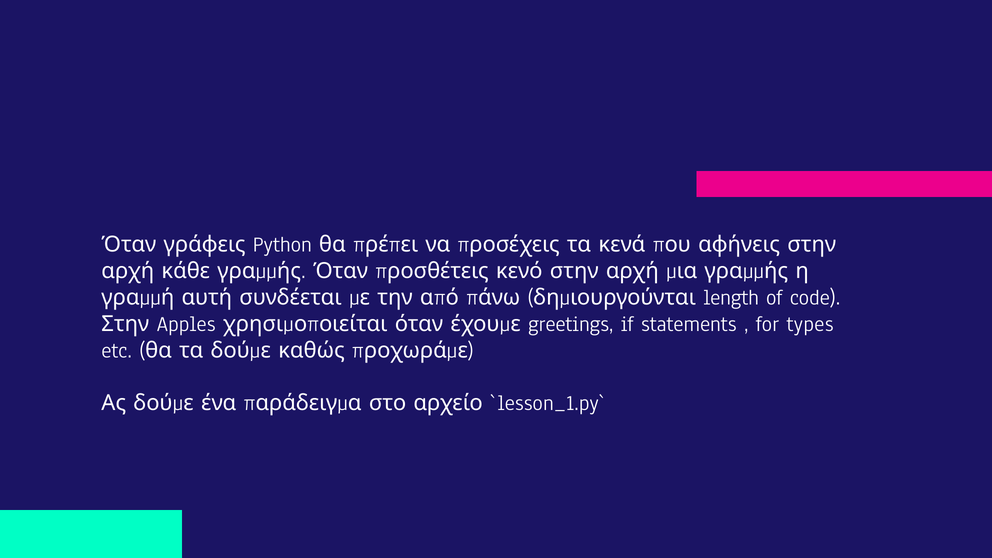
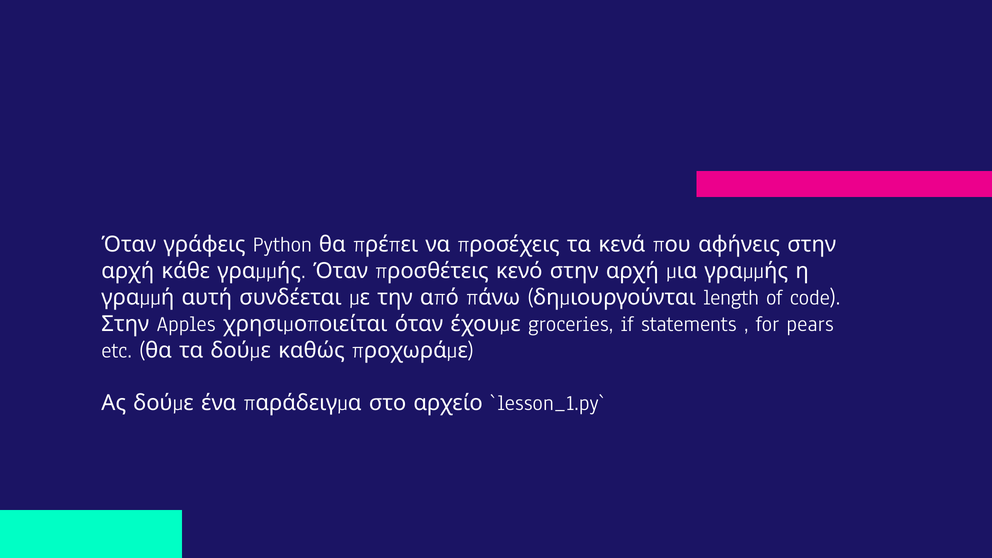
greetings: greetings -> groceries
types: types -> pears
